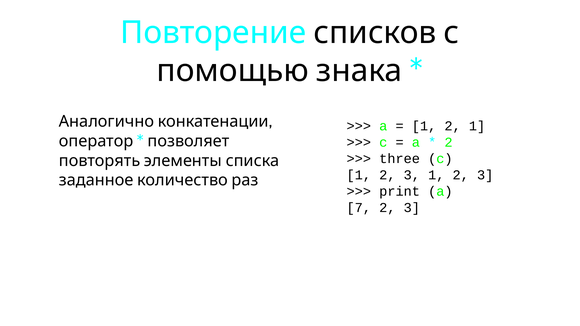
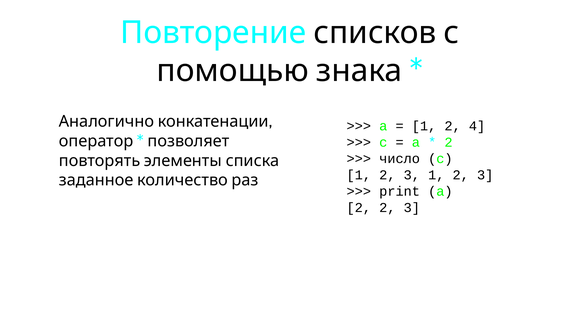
2 1: 1 -> 4
three: three -> число
7 at (359, 208): 7 -> 2
